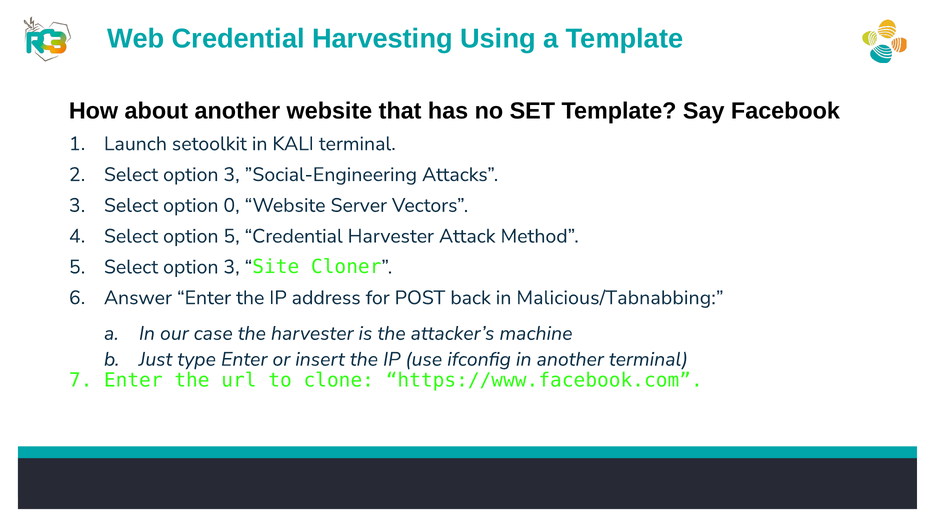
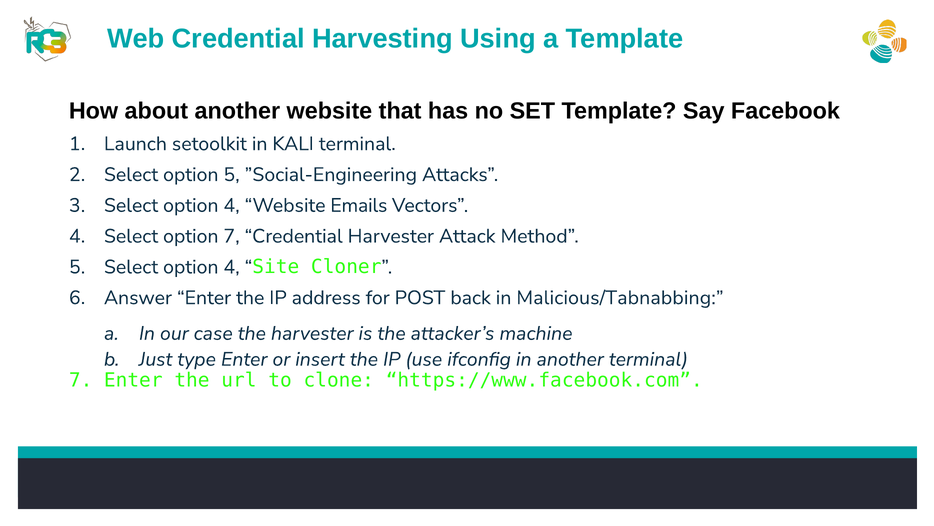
2 Select option 3: 3 -> 5
3 Select option 0: 0 -> 4
Server: Server -> Emails
option 5: 5 -> 7
3 at (232, 267): 3 -> 4
